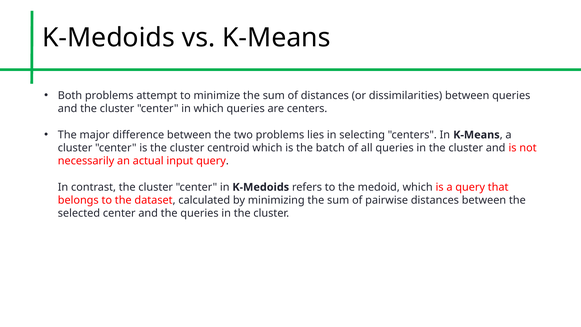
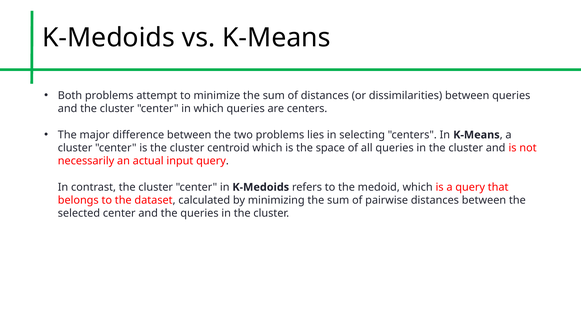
batch: batch -> space
